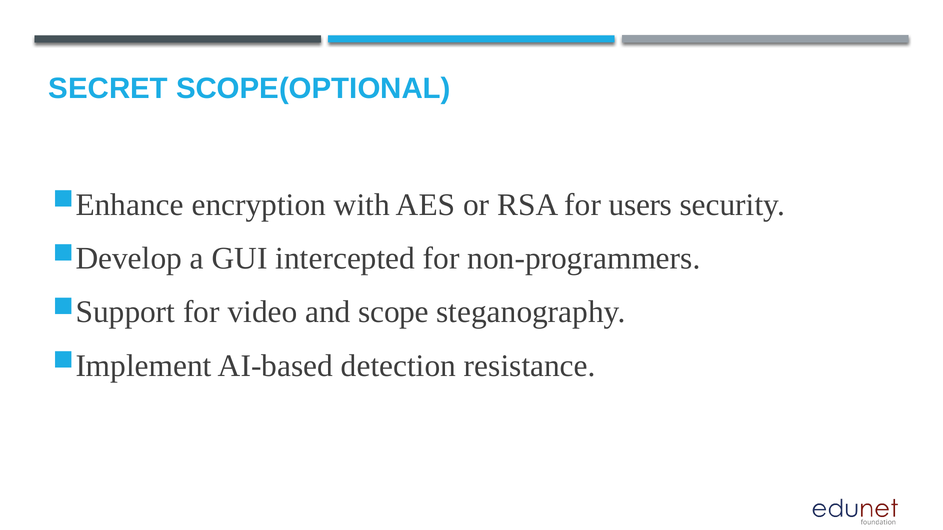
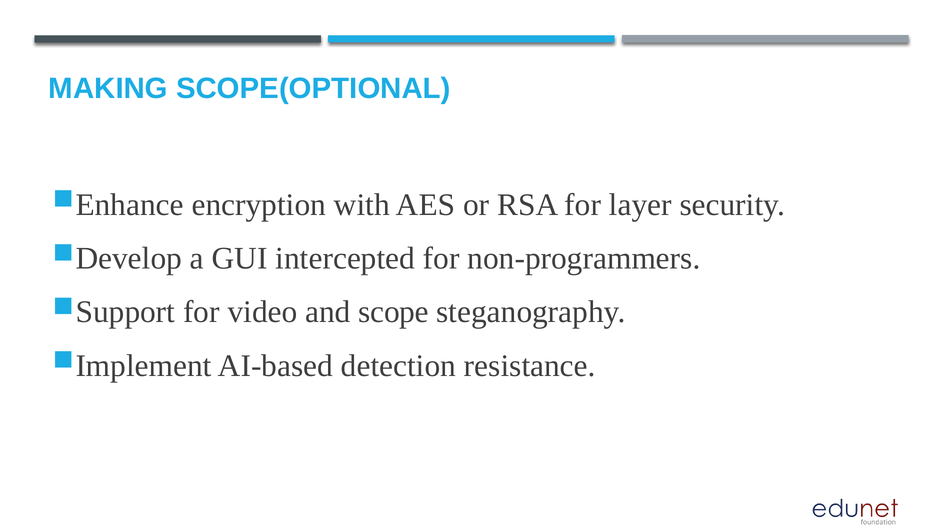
SECRET: SECRET -> MAKING
users: users -> layer
